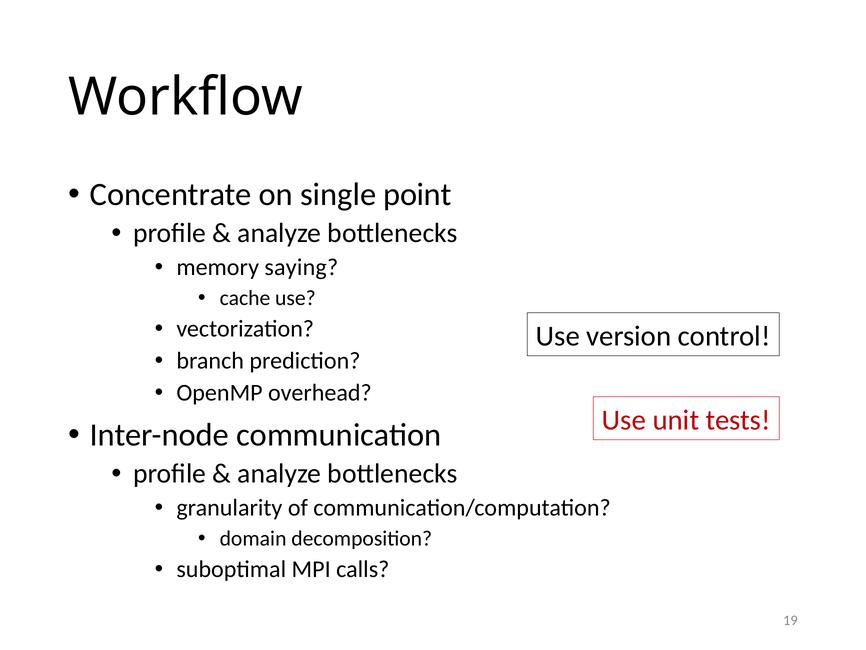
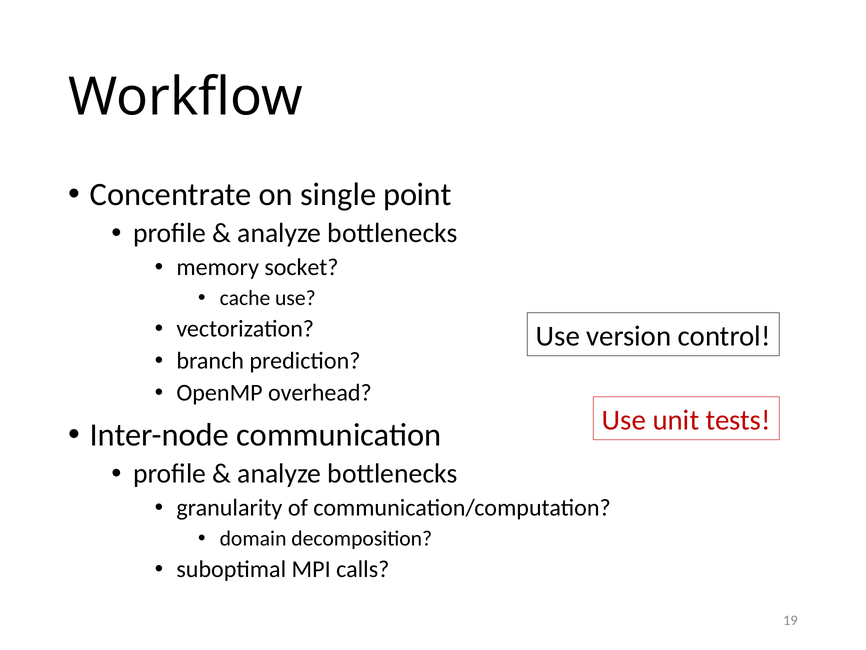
saying: saying -> socket
